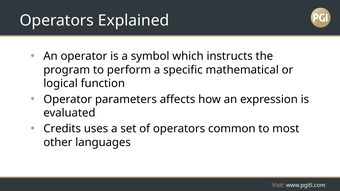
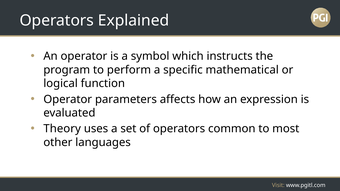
Credits: Credits -> Theory
